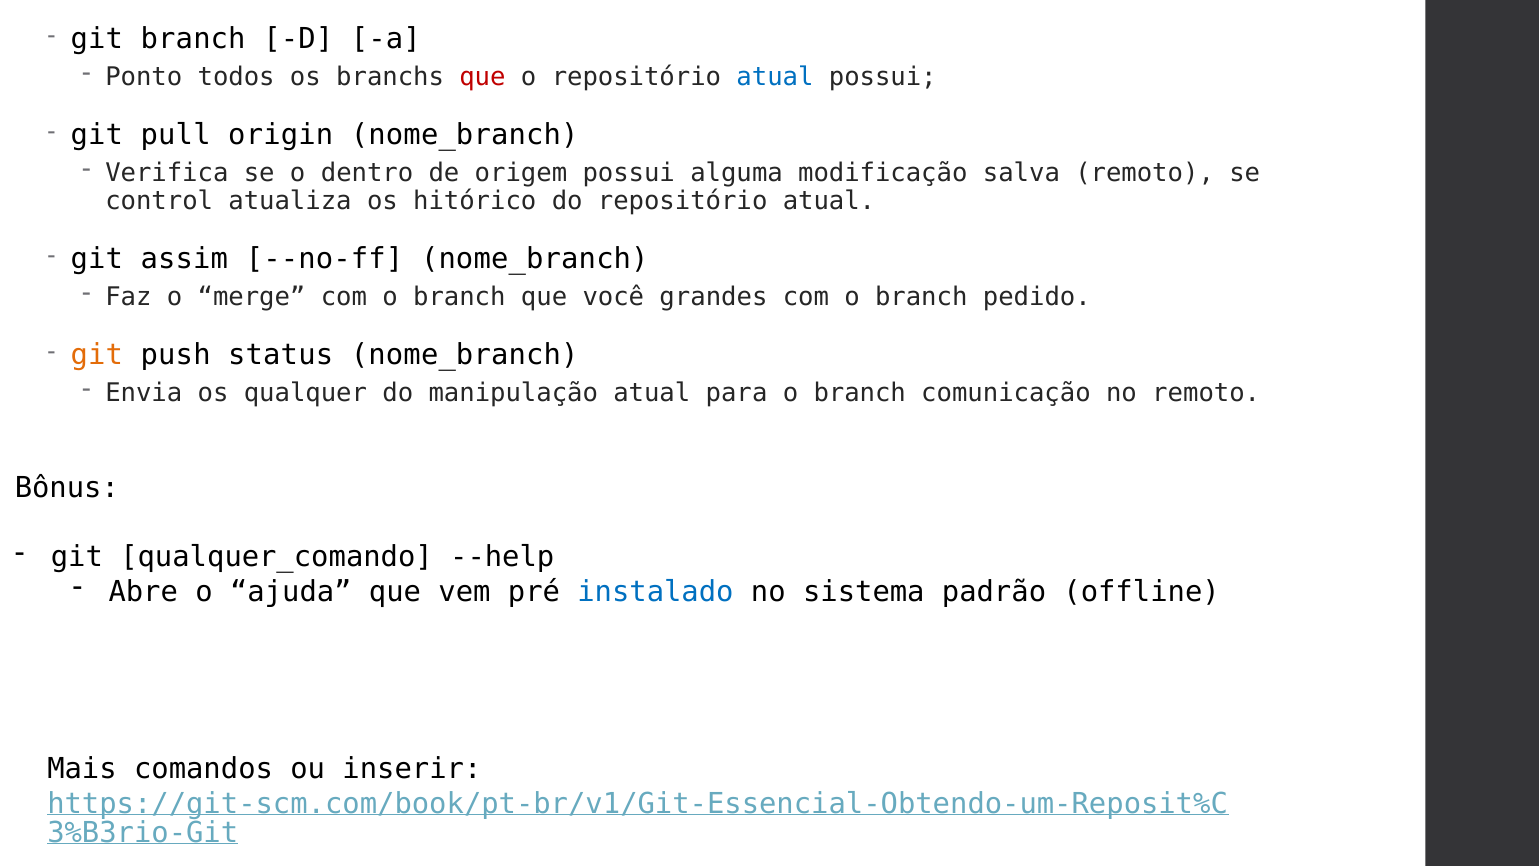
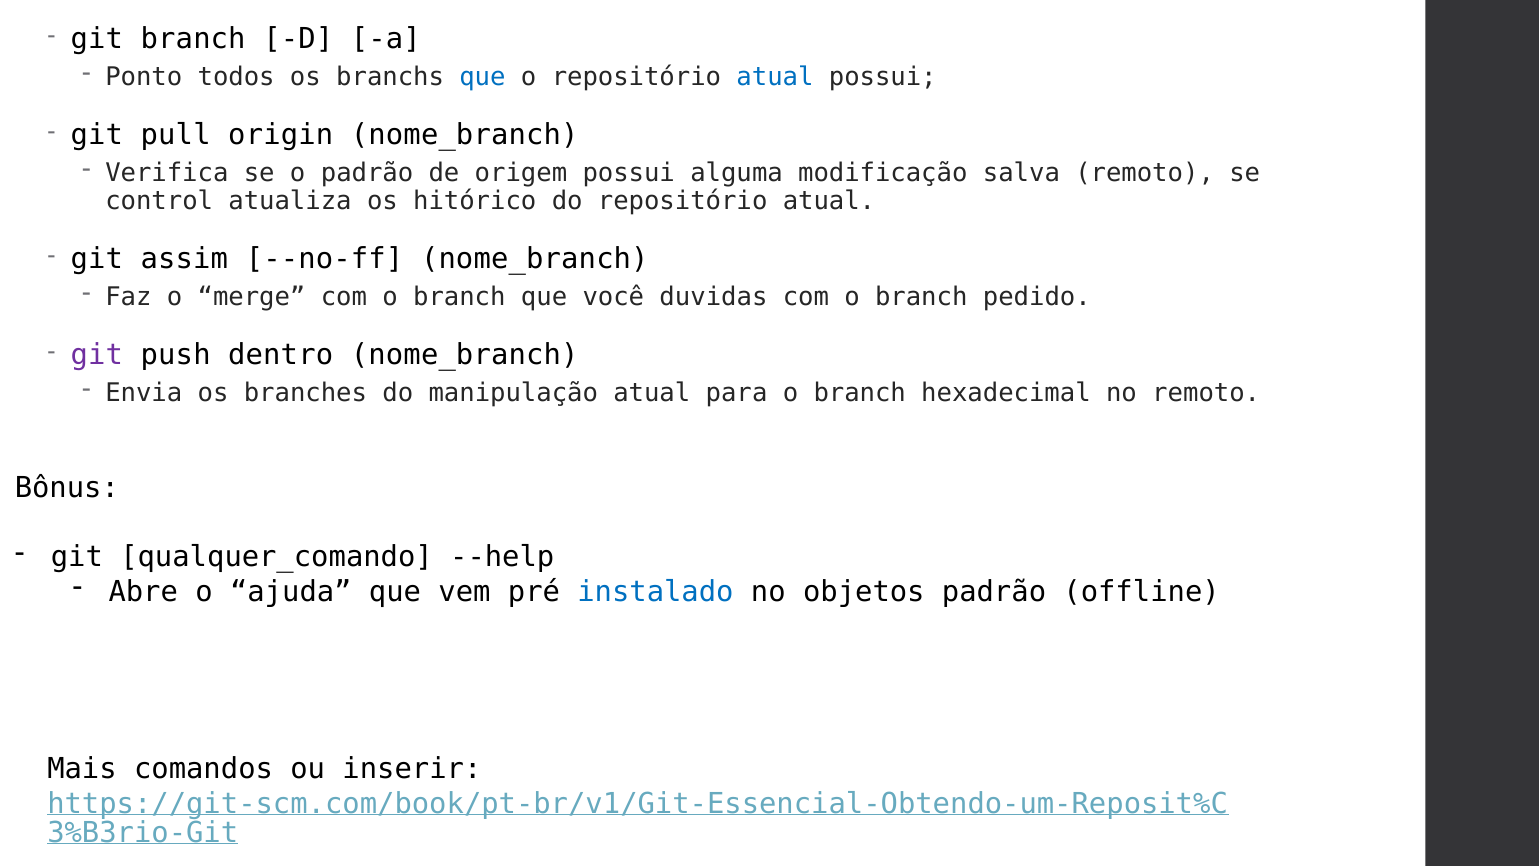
que at (482, 77) colour: red -> blue
o dentro: dentro -> padrão
grandes: grandes -> duvidas
git at (97, 355) colour: orange -> purple
status: status -> dentro
qualquer: qualquer -> branches
comunicação: comunicação -> hexadecimal
sistema: sistema -> objetos
